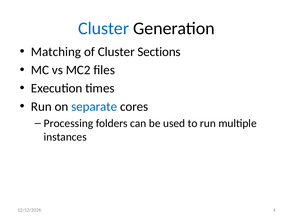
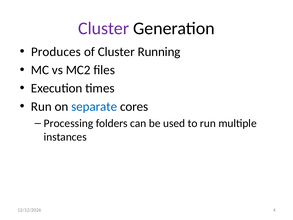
Cluster at (104, 28) colour: blue -> purple
Matching: Matching -> Produces
Sections: Sections -> Running
